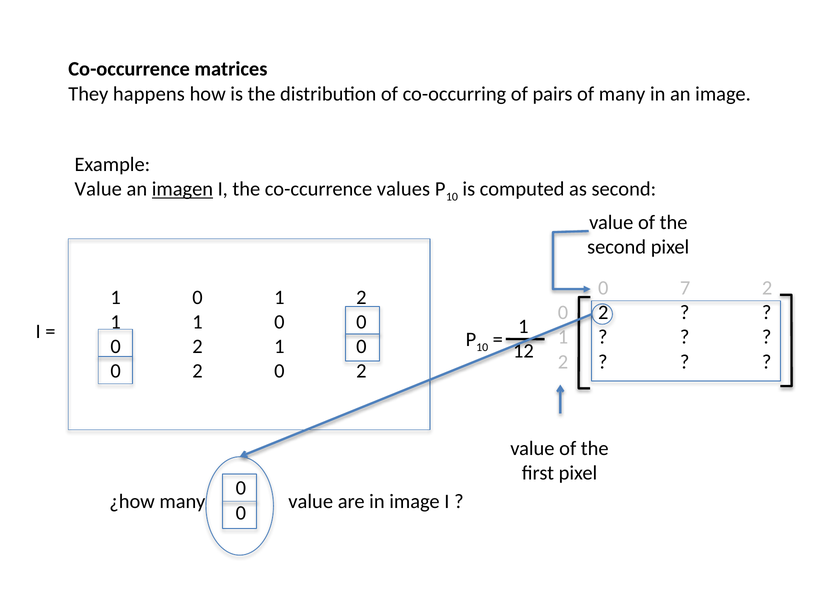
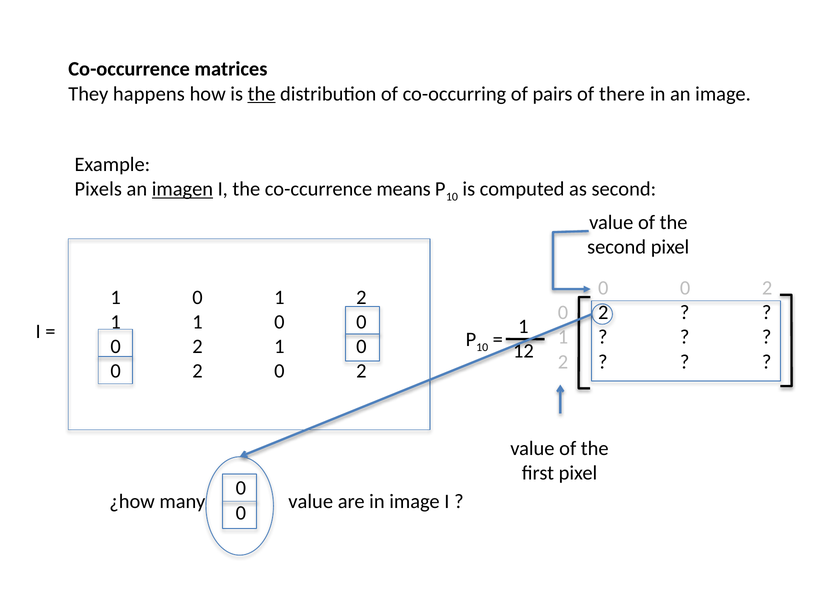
the at (262, 94) underline: none -> present
of many: many -> there
Value at (98, 189): Value -> Pixels
values: values -> means
7 at (685, 288): 7 -> 0
